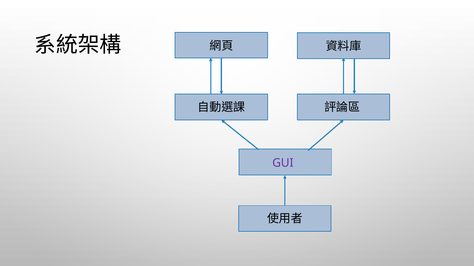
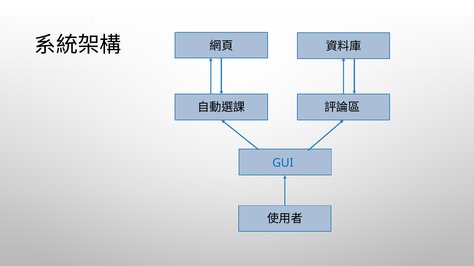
GUI colour: purple -> blue
